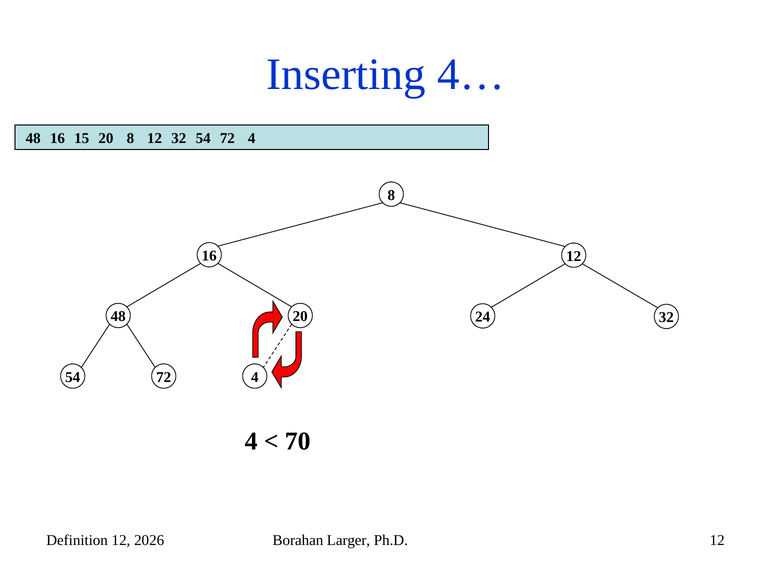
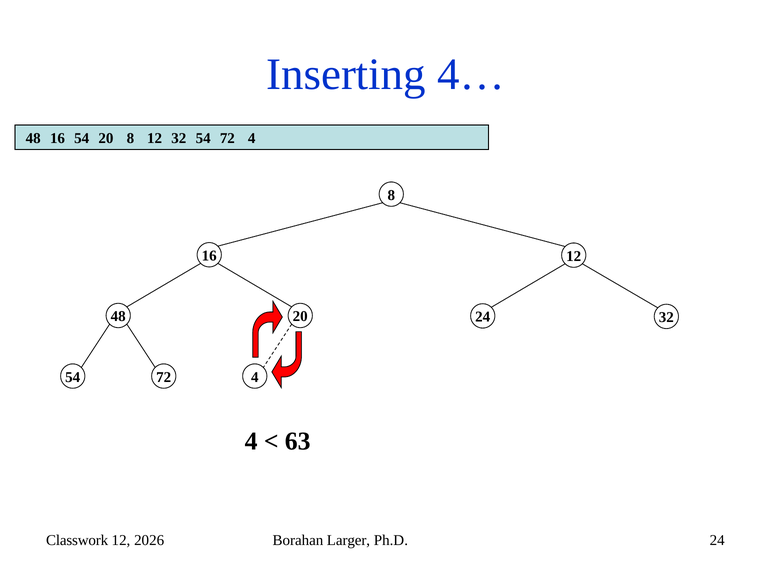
16 15: 15 -> 54
70: 70 -> 63
Definition: Definition -> Classwork
Ph.D 12: 12 -> 24
